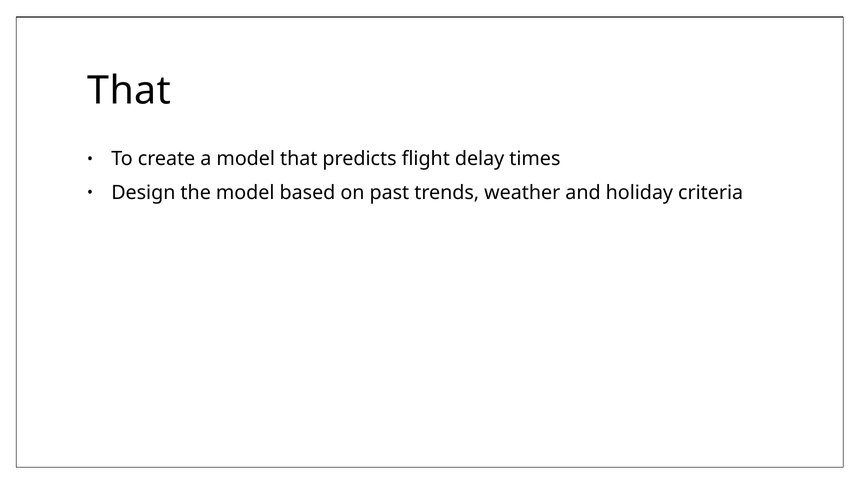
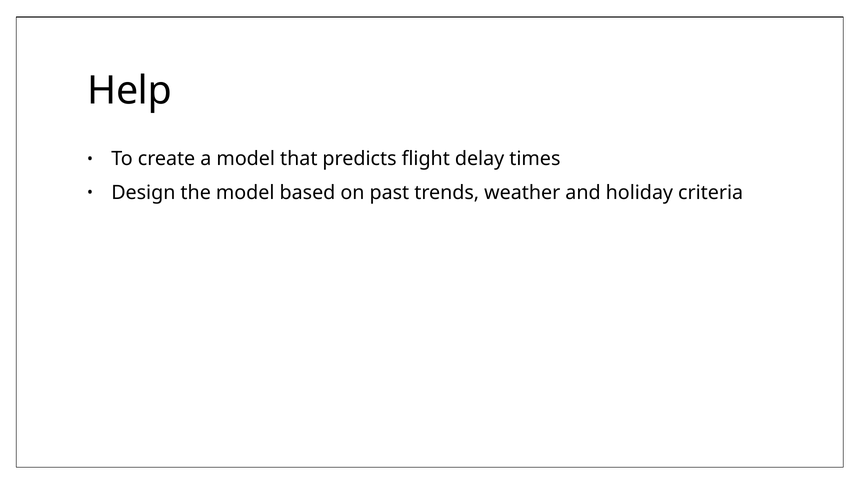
That at (129, 91): That -> Help
